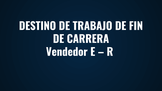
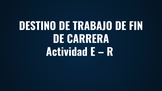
Vendedor: Vendedor -> Actividad
